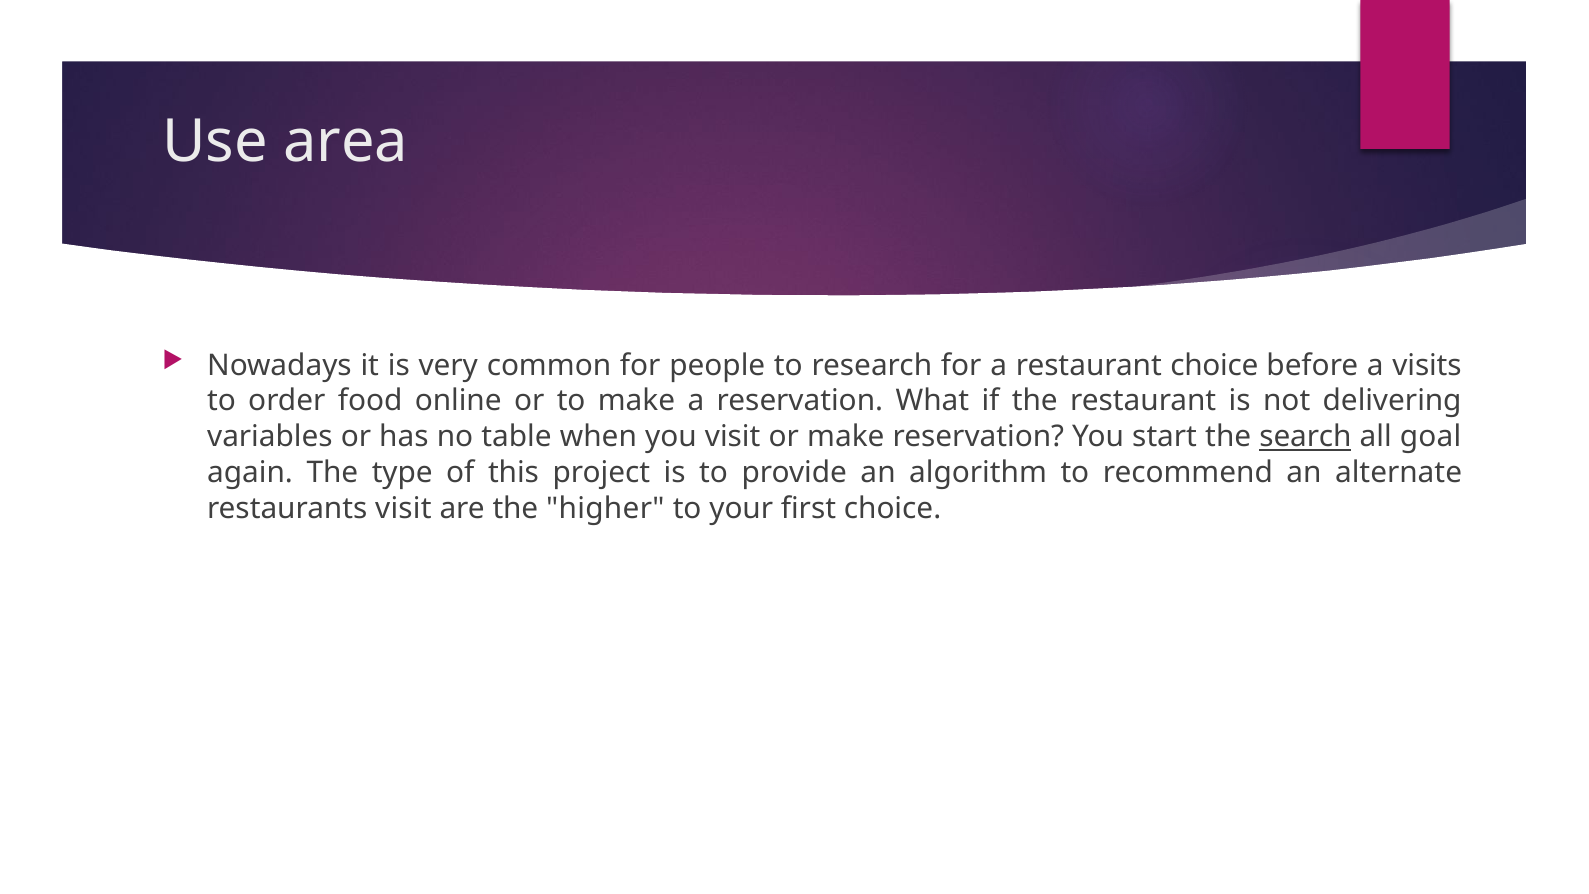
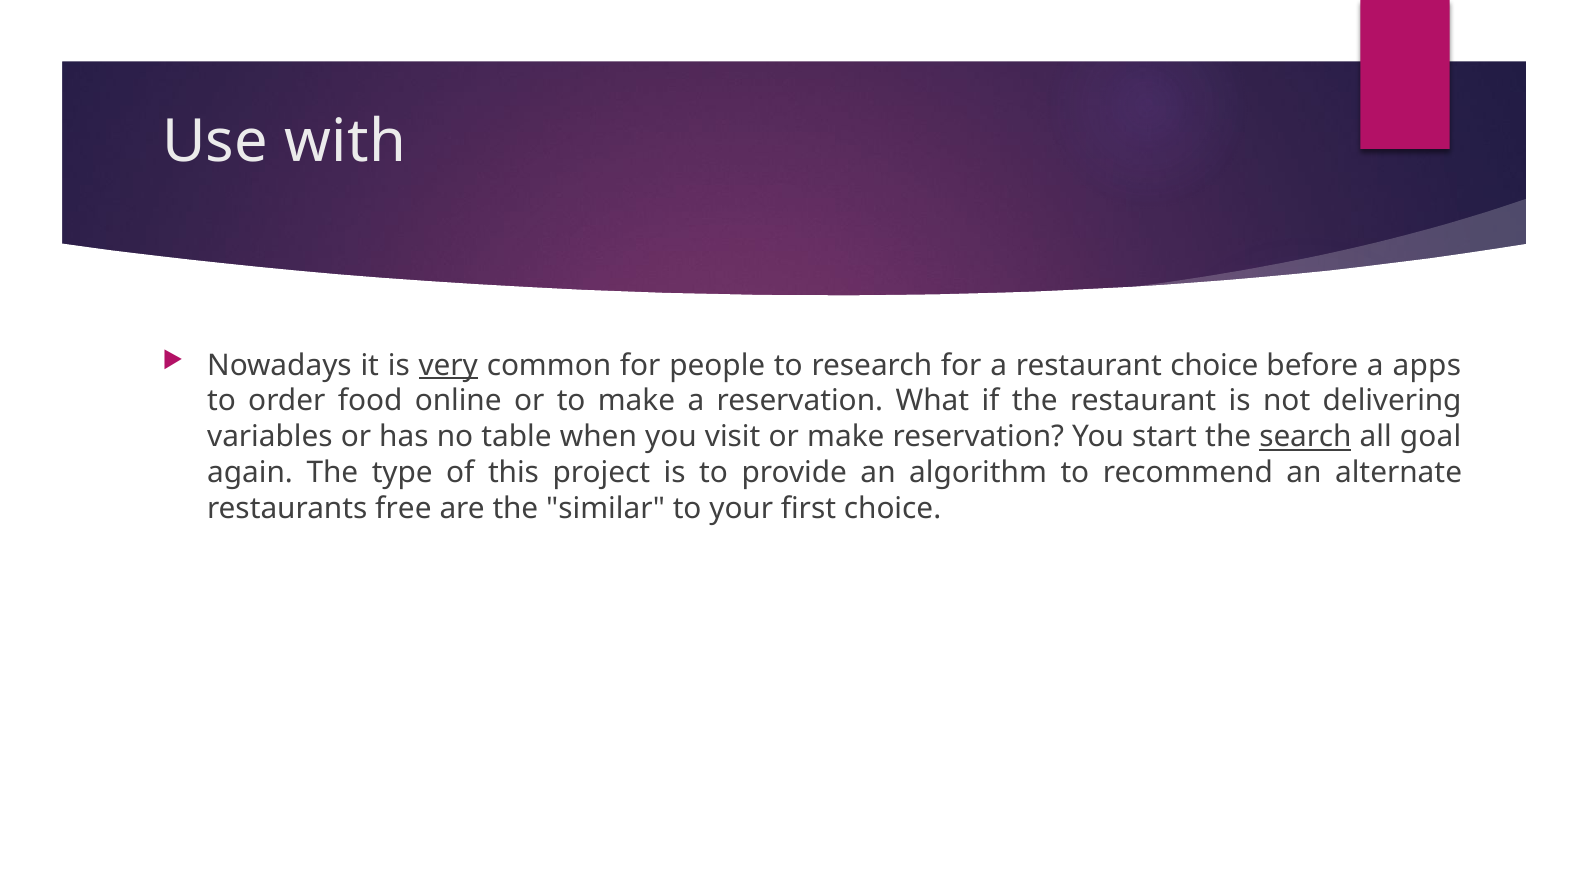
area: area -> with
very underline: none -> present
visits: visits -> apps
restaurants visit: visit -> free
higher: higher -> similar
